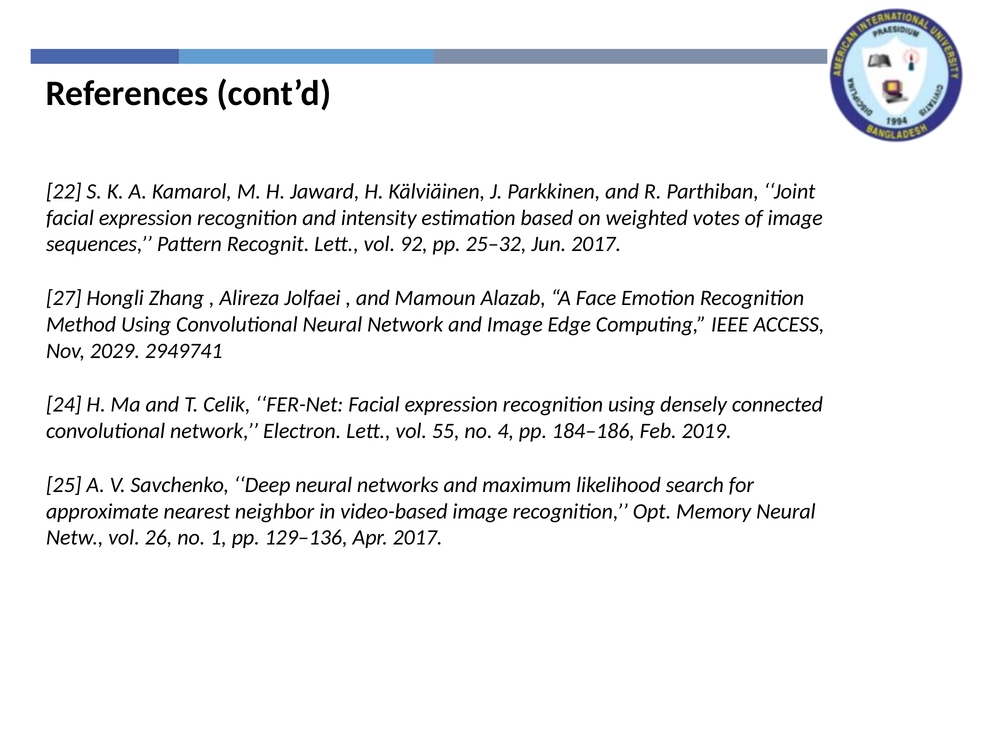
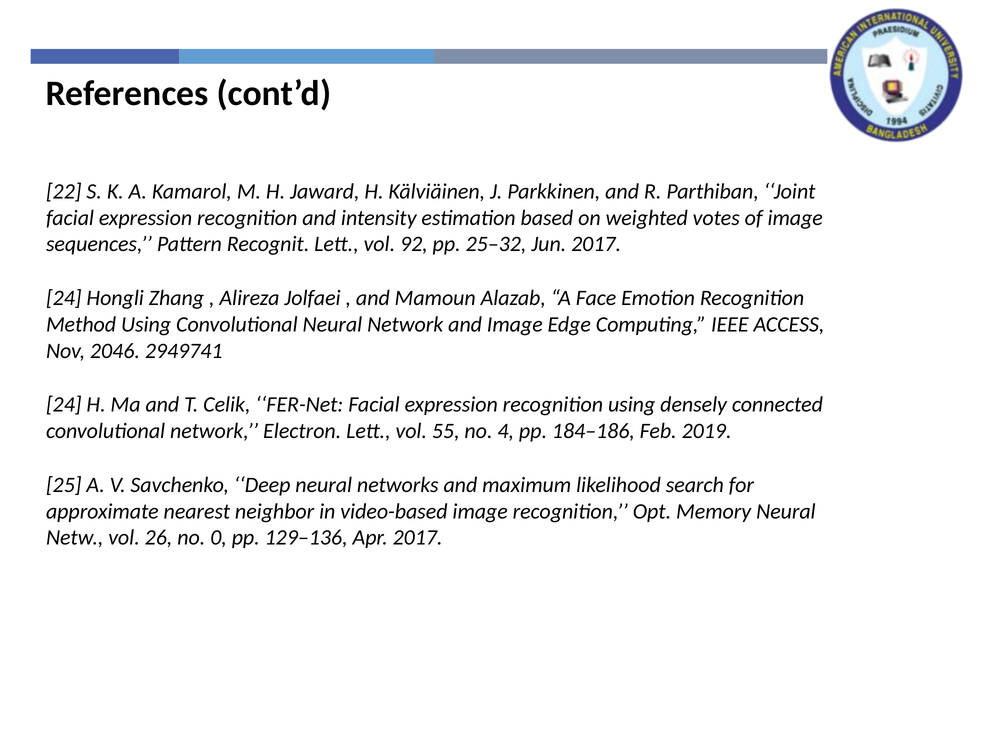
27 at (64, 298): 27 -> 24
2029: 2029 -> 2046
1: 1 -> 0
